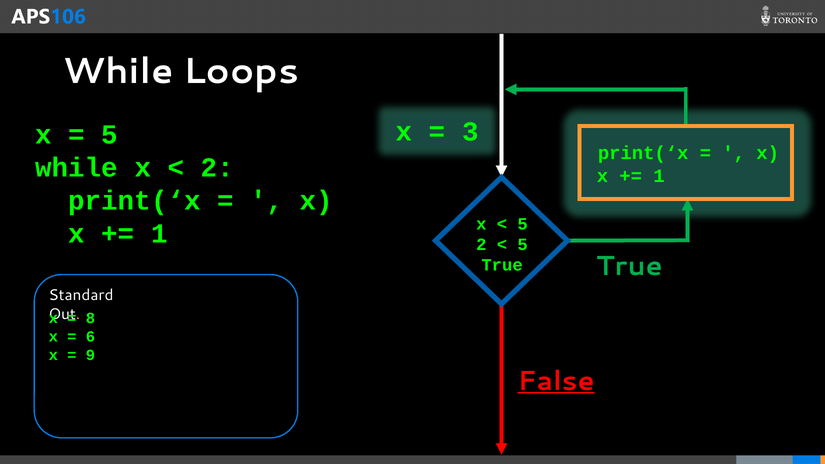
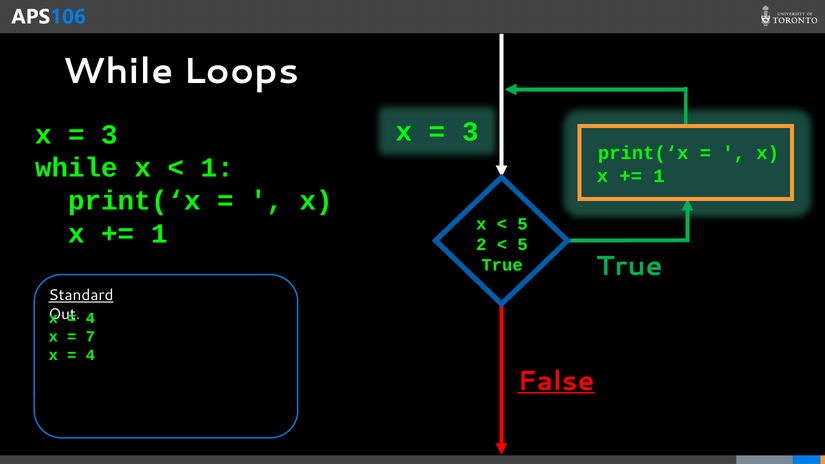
5 at (110, 135): 5 -> 3
2 at (217, 168): 2 -> 1
Standard underline: none -> present
8 at (90, 318): 8 -> 4
6: 6 -> 7
9 at (90, 355): 9 -> 4
